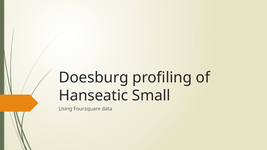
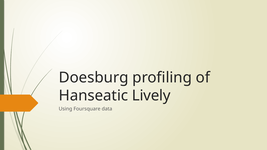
Small: Small -> Lively
